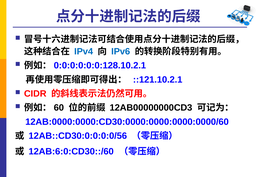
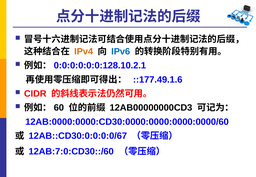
IPv4 colour: blue -> orange
::121.10.2.1: ::121.10.2.1 -> ::177.49.1.6
12AB::CD30:0:0:0:0/56: 12AB::CD30:0:0:0:0/56 -> 12AB::CD30:0:0:0:0/67
12AB:6:0:CD30::/60: 12AB:6:0:CD30::/60 -> 12AB:7:0:CD30::/60
